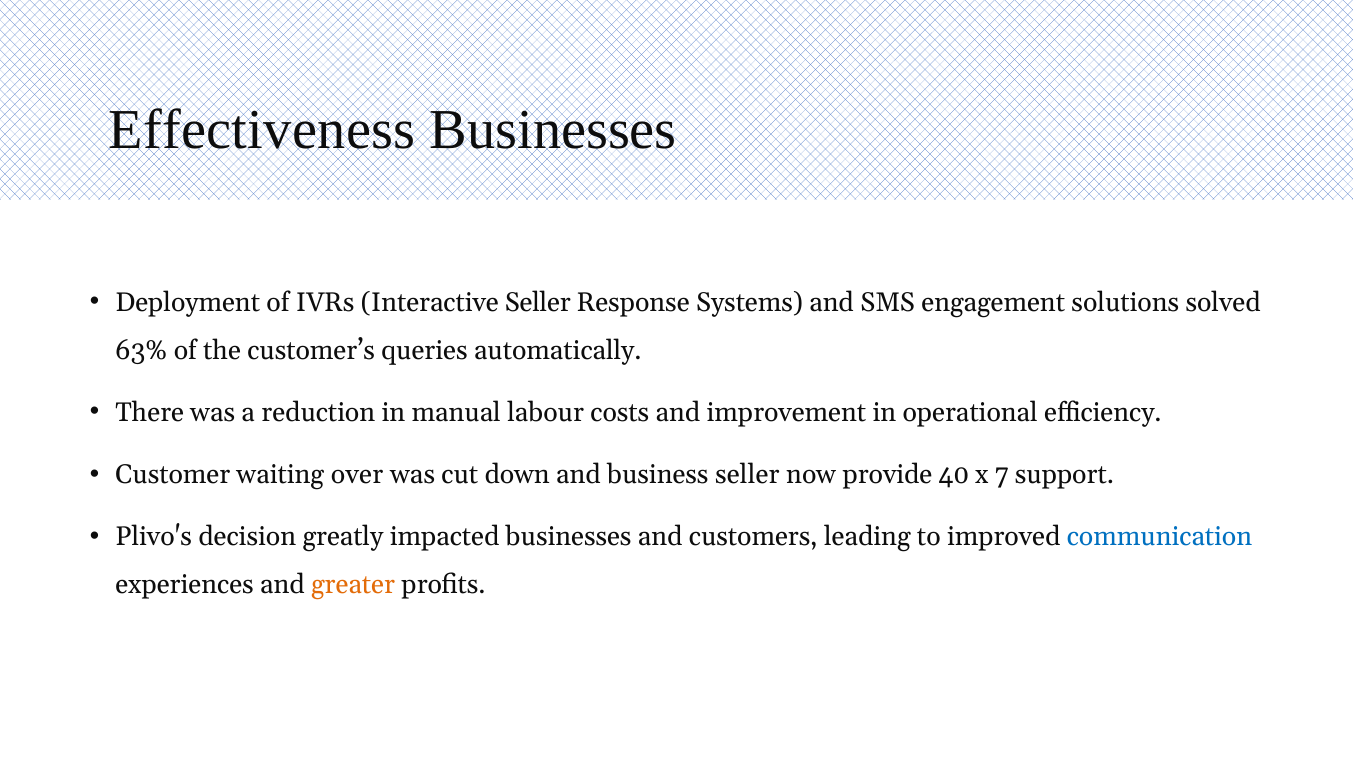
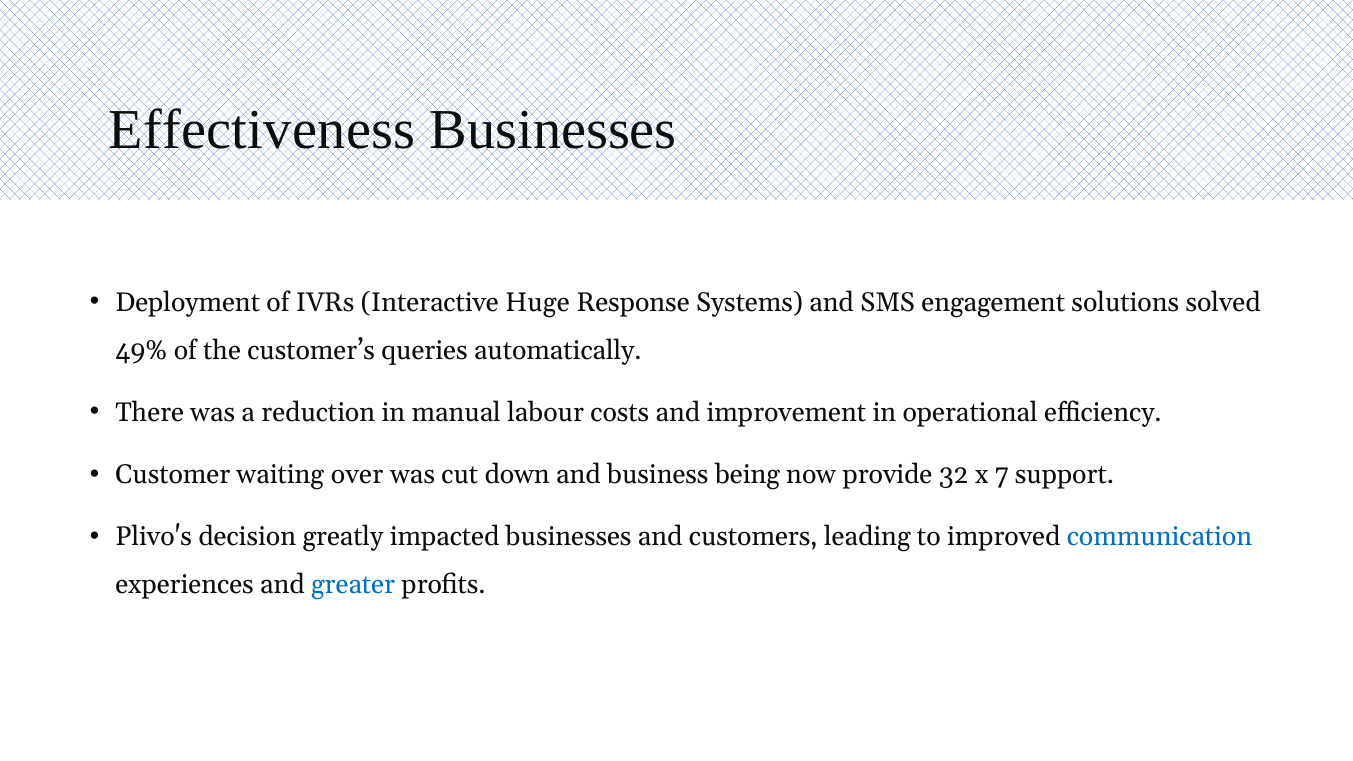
Interactive Seller: Seller -> Huge
63%: 63% -> 49%
business seller: seller -> being
40: 40 -> 32
greater colour: orange -> blue
